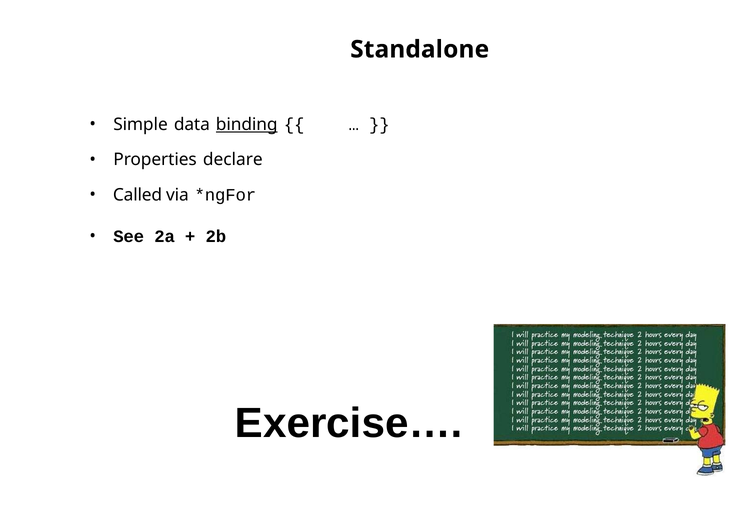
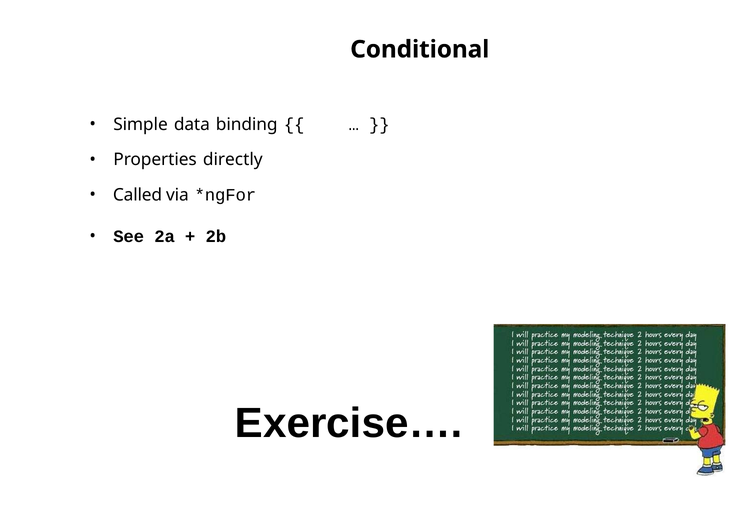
Standalone: Standalone -> Conditional
binding underline: present -> none
declare: declare -> directly
